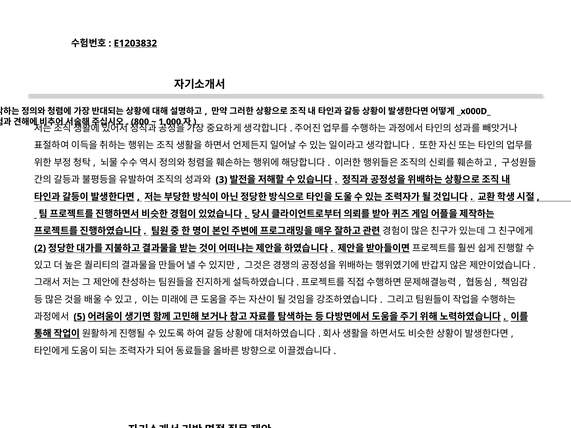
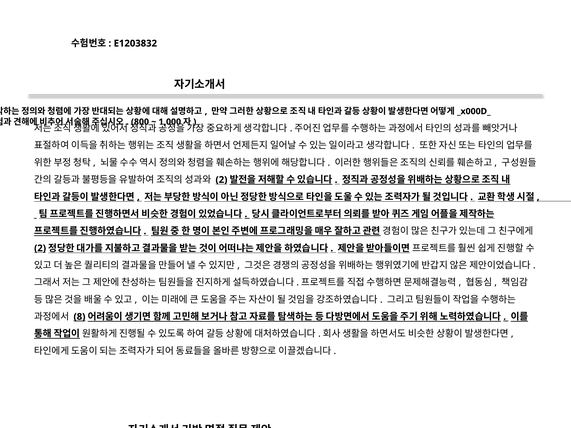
E1203832 underline: present -> none
3 at (221, 180): 3 -> 2
5: 5 -> 8
